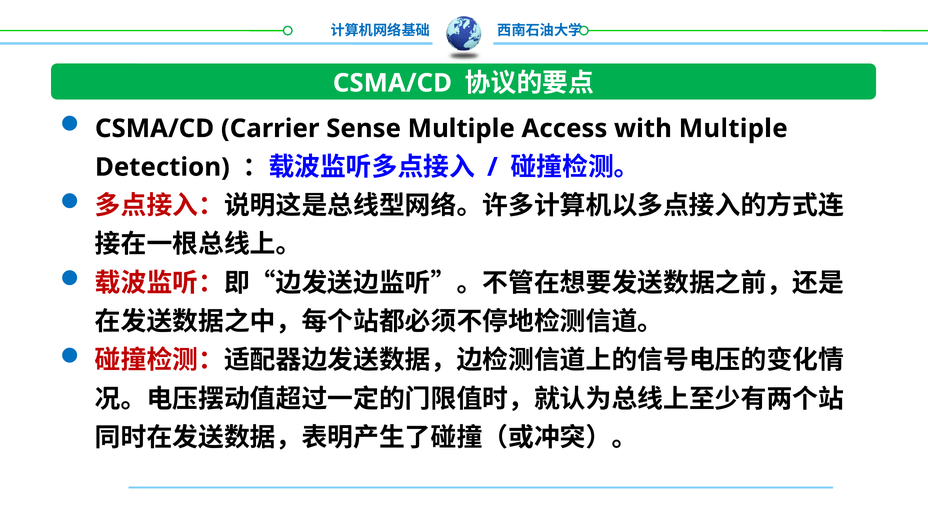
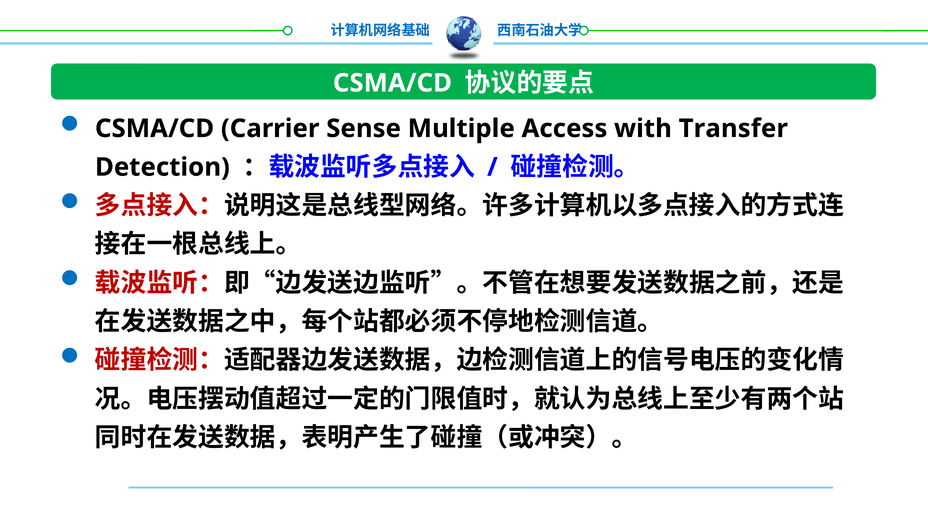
with Multiple: Multiple -> Transfer
